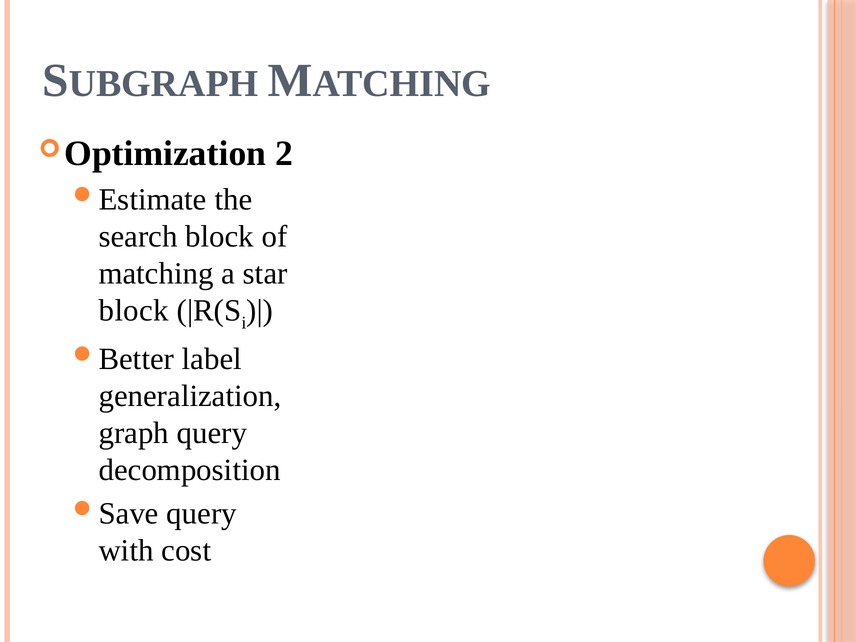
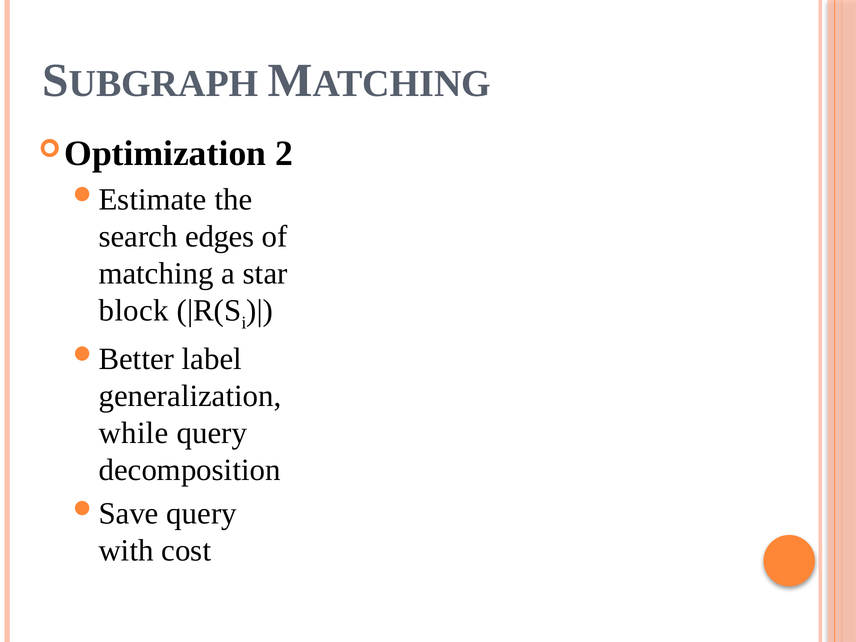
search block: block -> edges
graph: graph -> while
